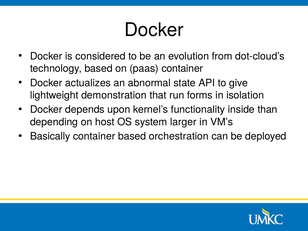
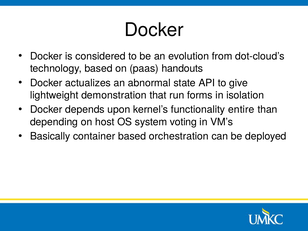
paas container: container -> handouts
inside: inside -> entire
larger: larger -> voting
